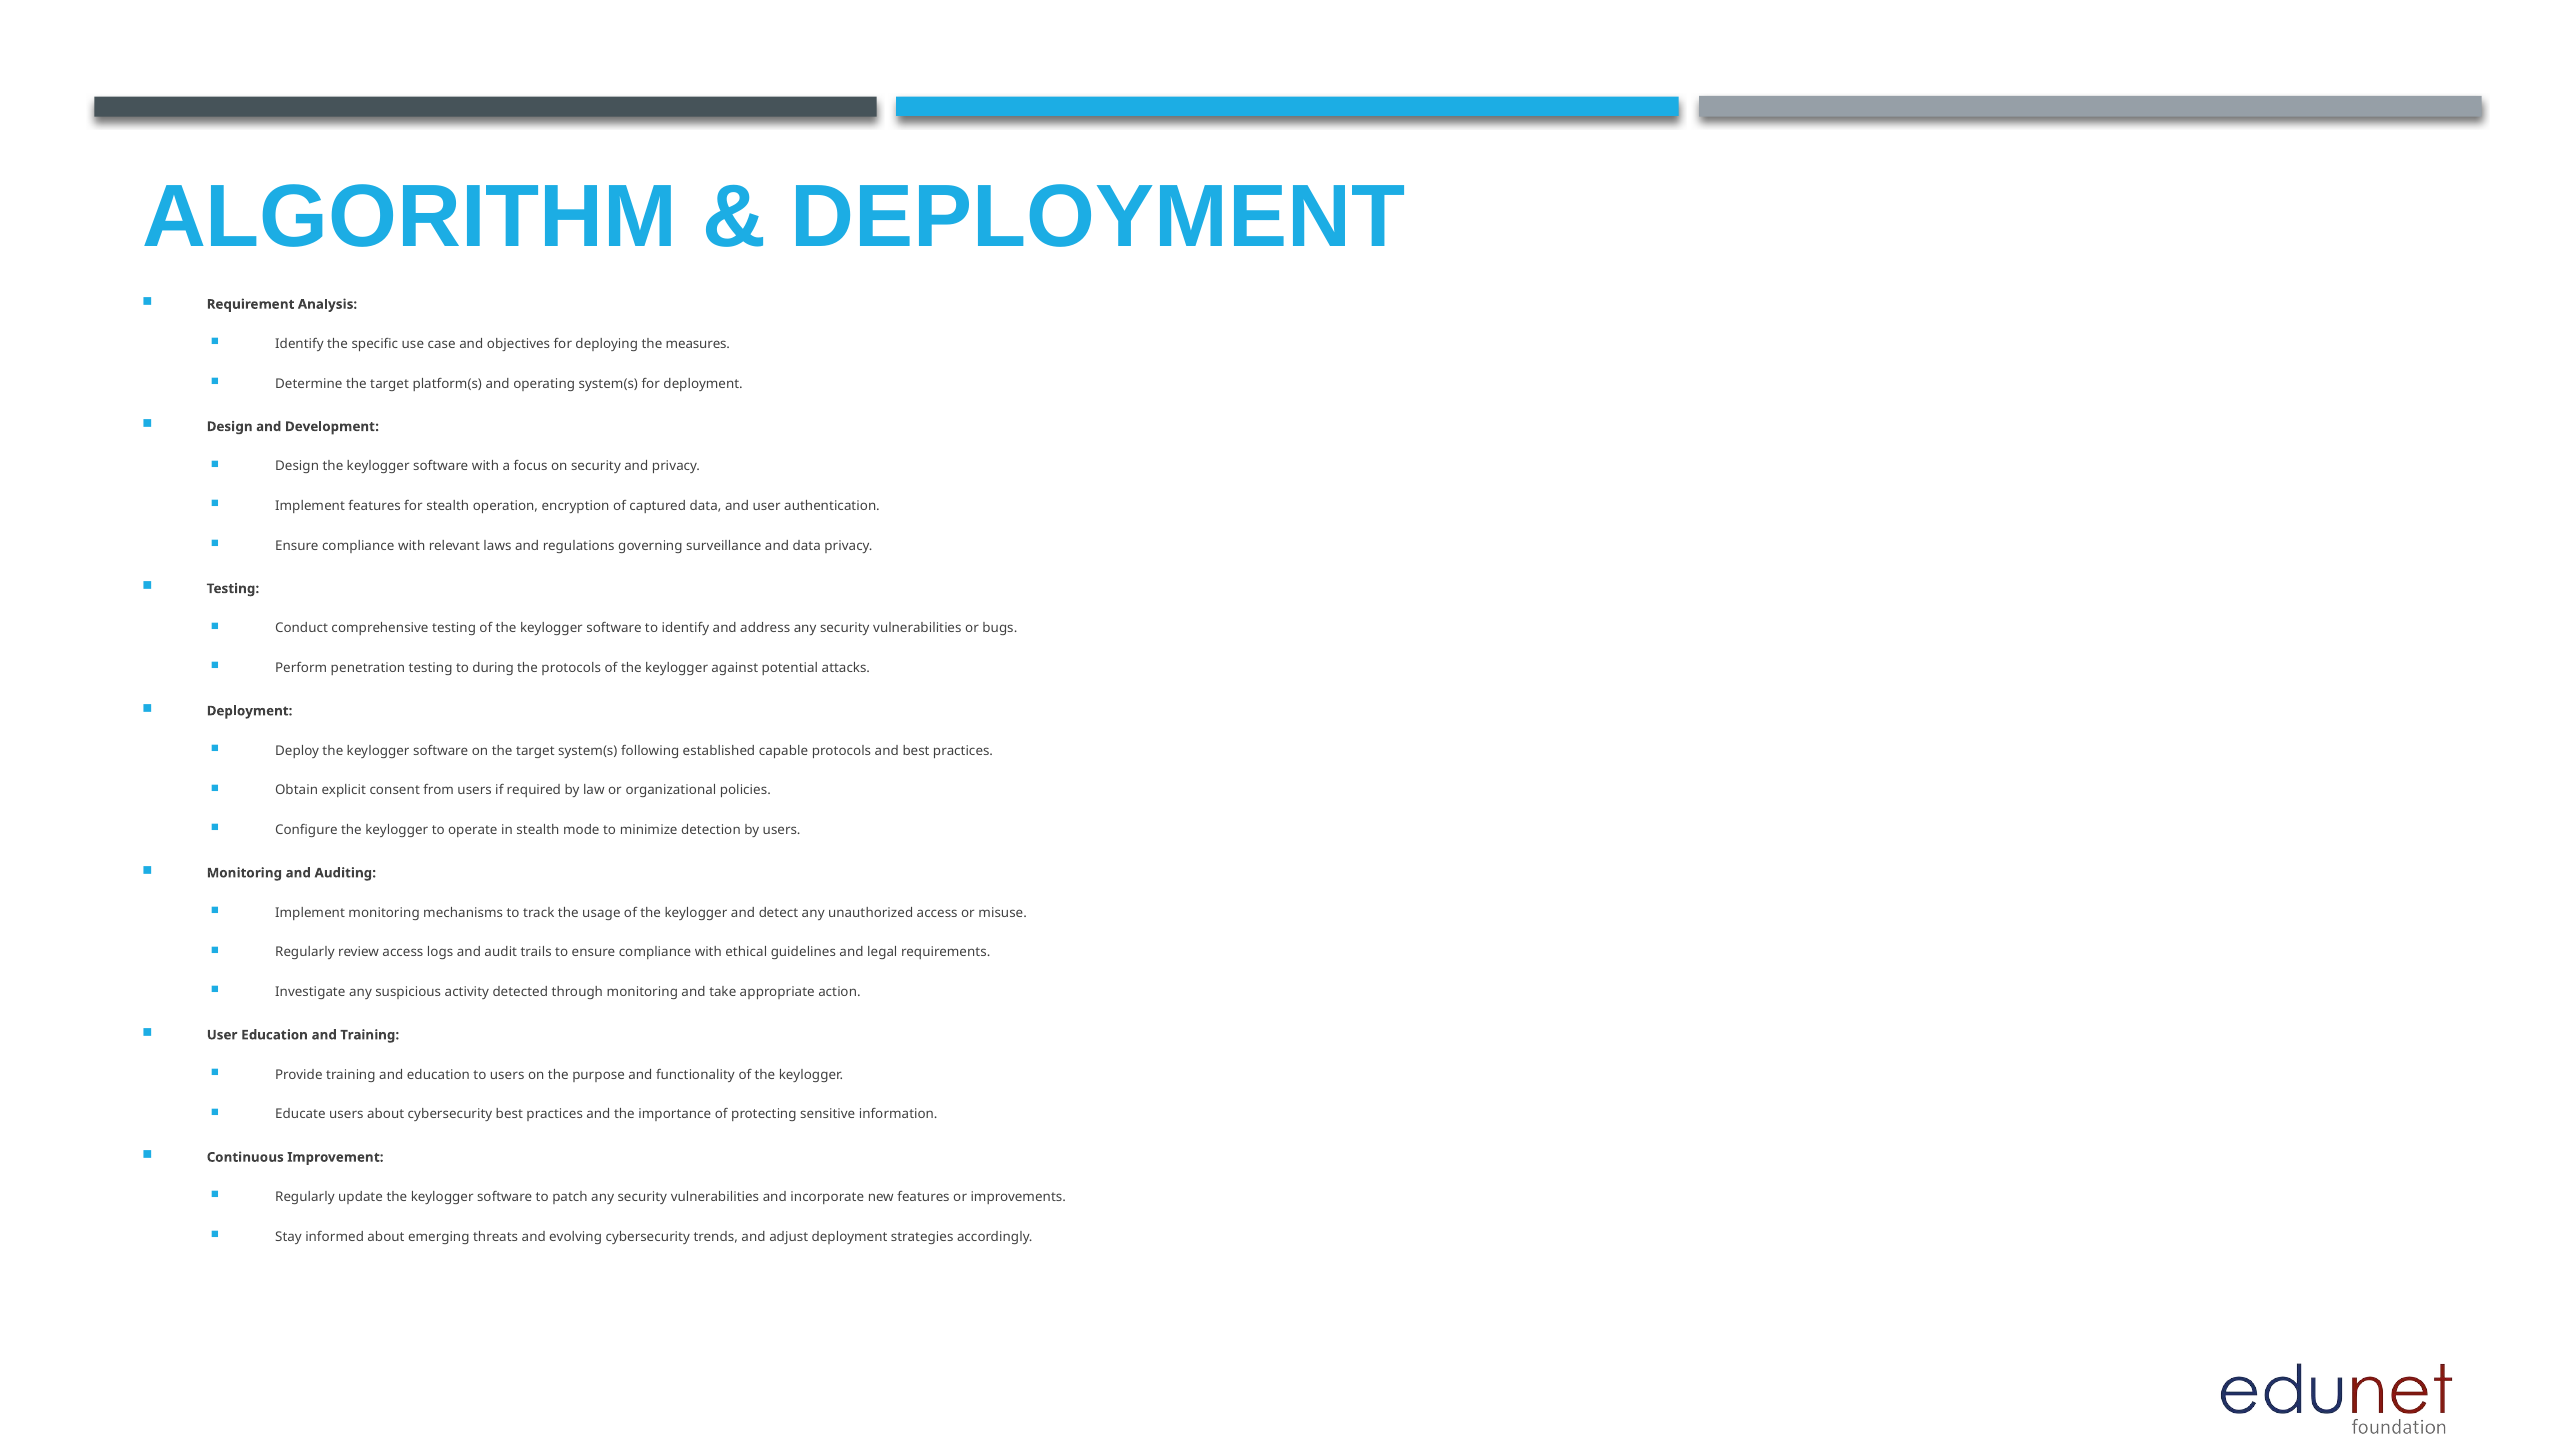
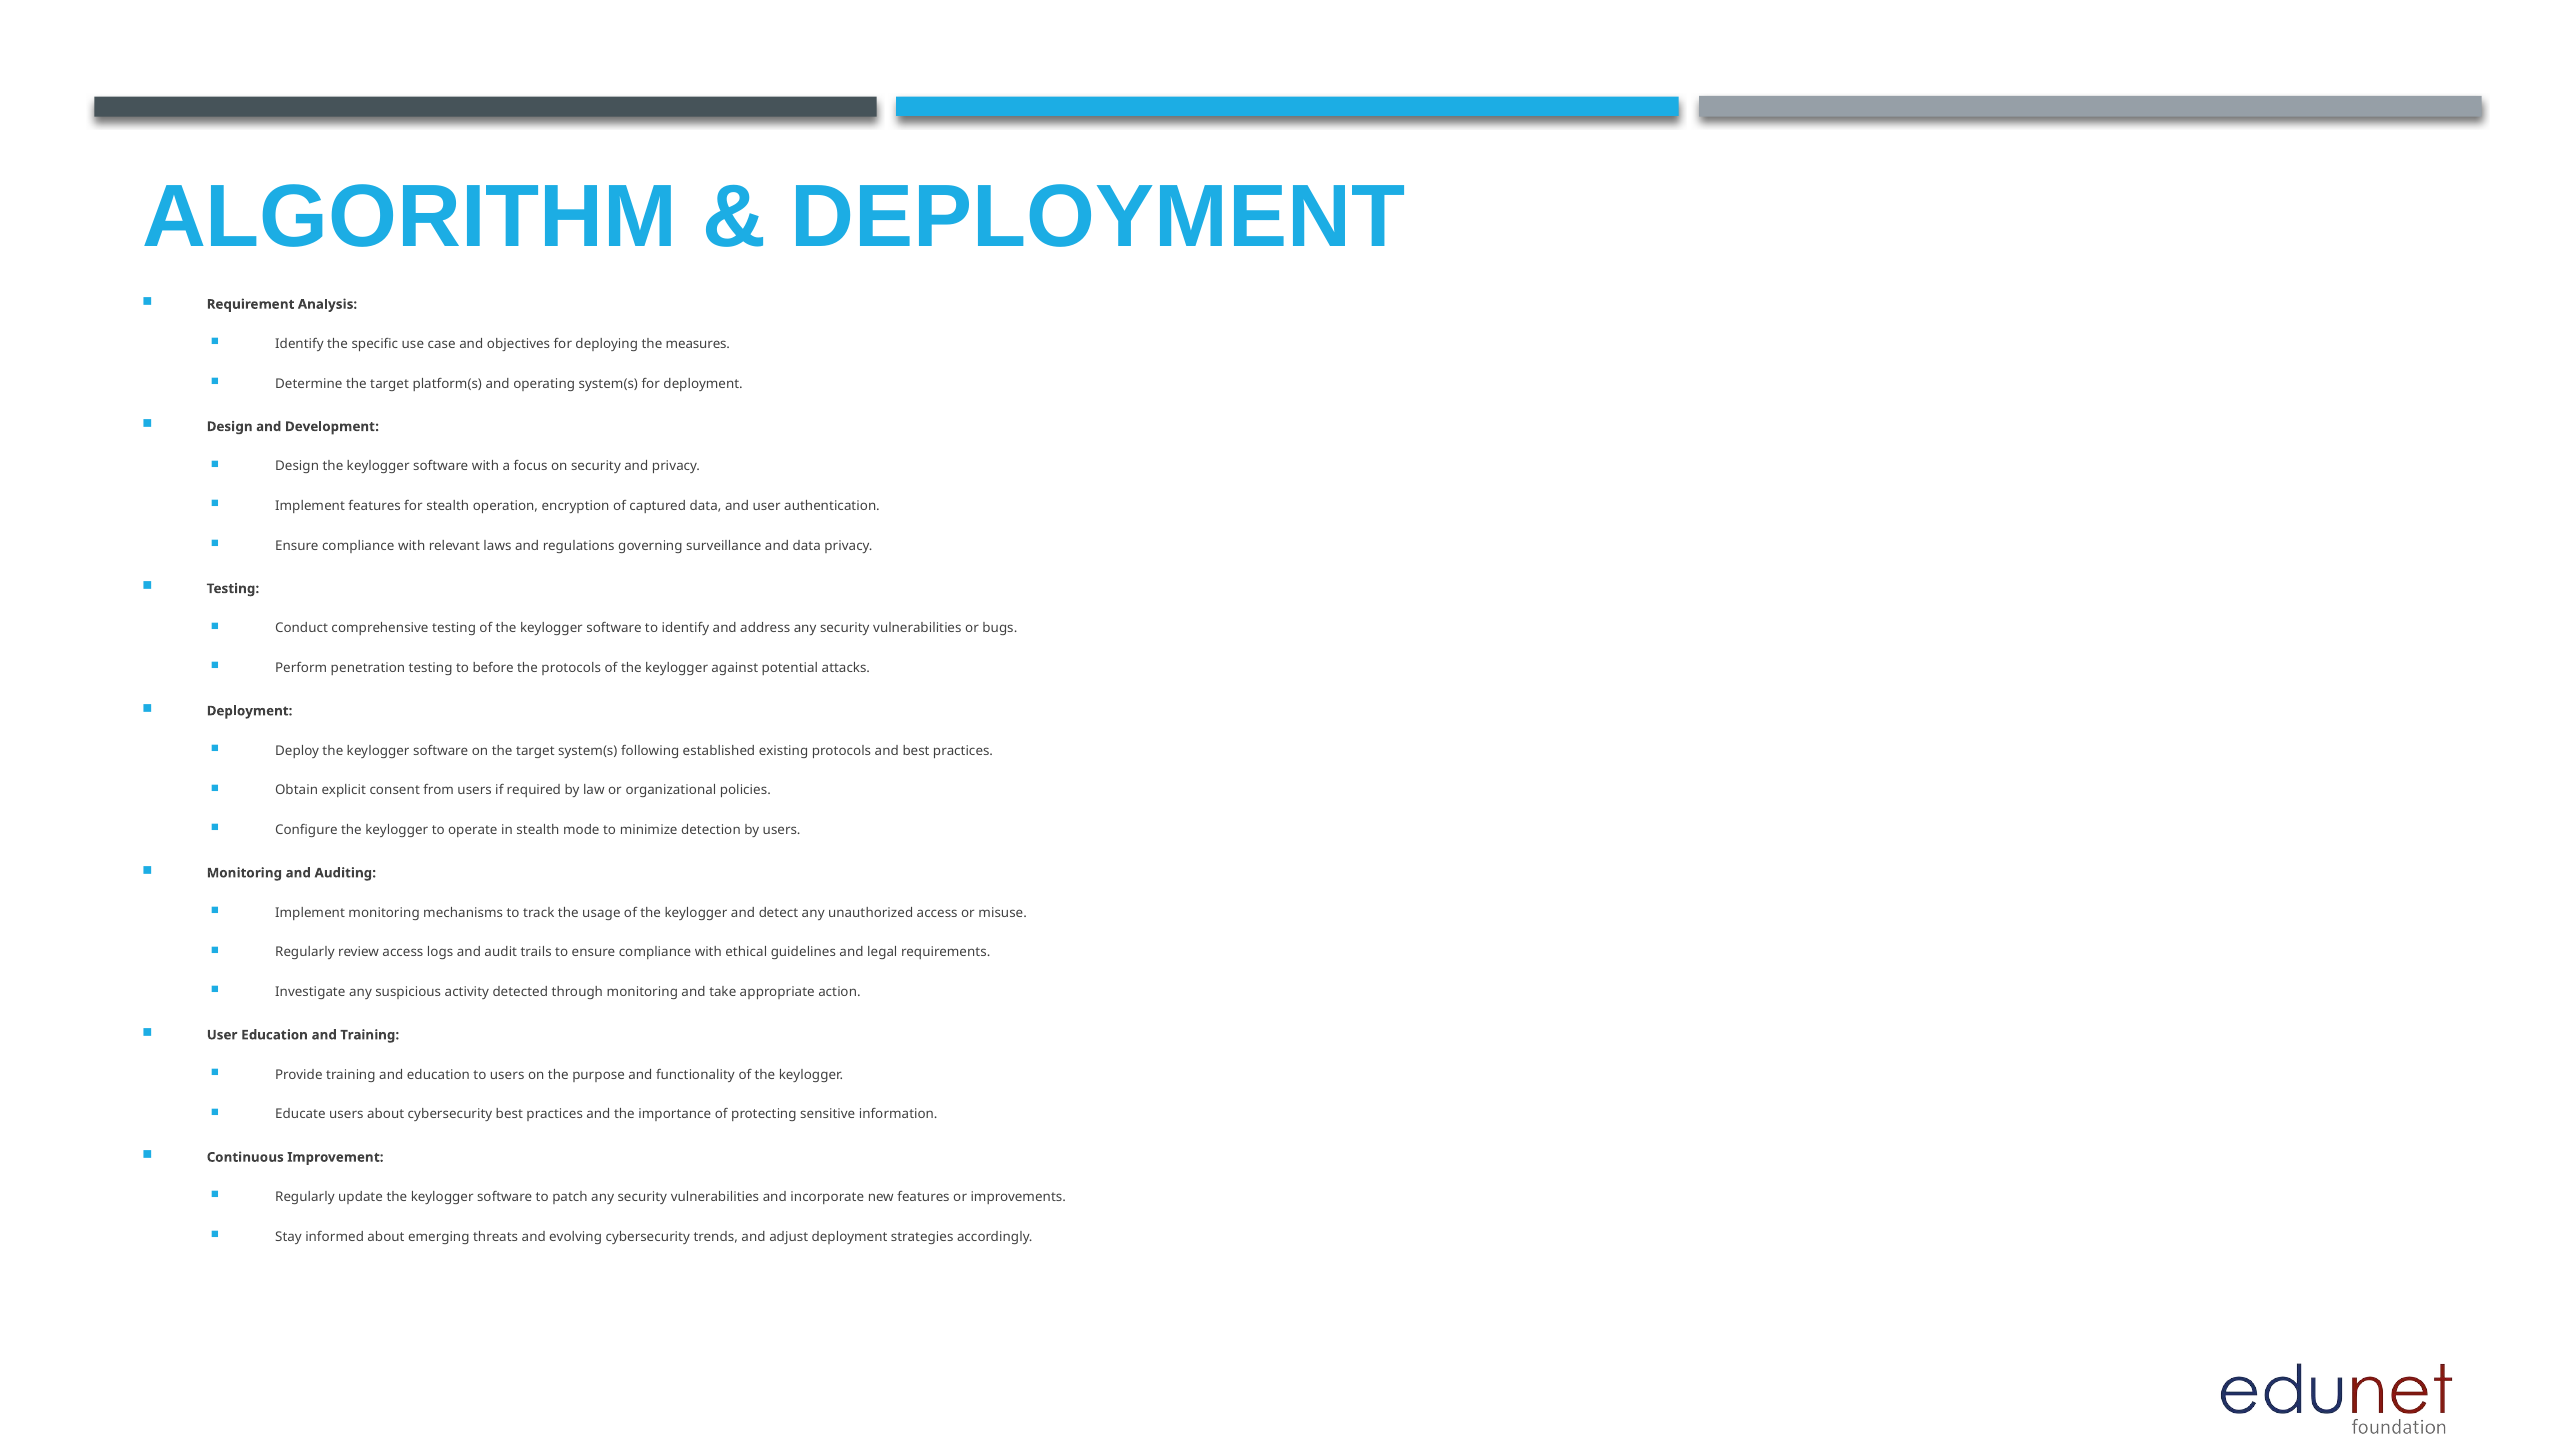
during: during -> before
capable: capable -> existing
